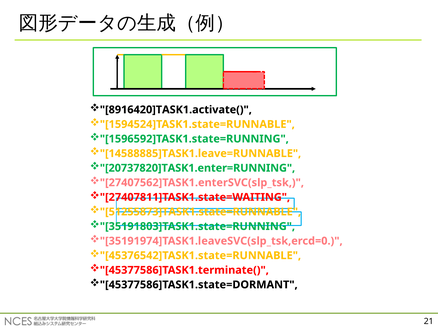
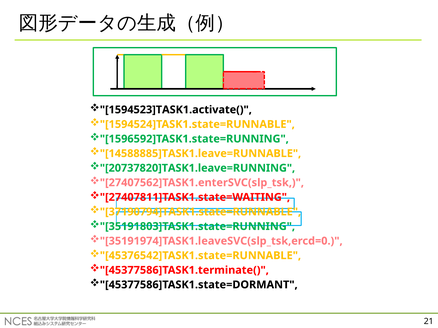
8916420]TASK1.activate(: 8916420]TASK1.activate( -> 1594523]TASK1.activate(
20737820]TASK1.enter=RUNNING: 20737820]TASK1.enter=RUNNING -> 20737820]TASK1.leave=RUNNING
51255873]TASK1.state=RUNNABLE: 51255873]TASK1.state=RUNNABLE -> 37190794]TASK1.state=RUNNABLE
